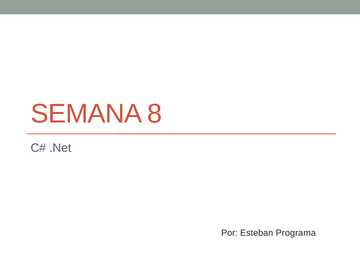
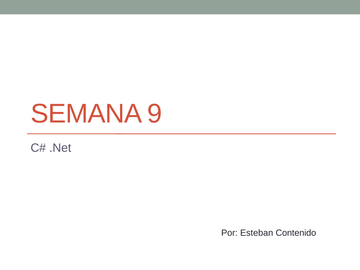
8: 8 -> 9
Programa: Programa -> Contenido
